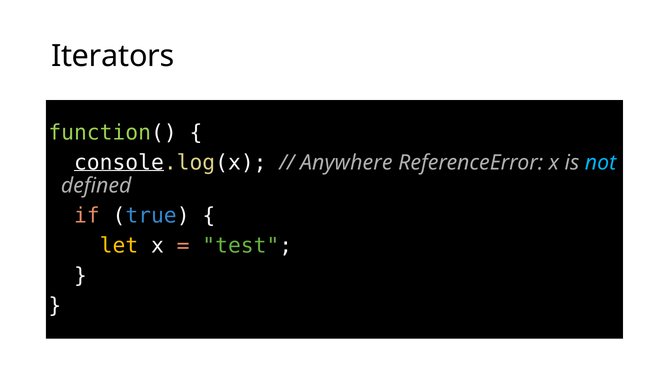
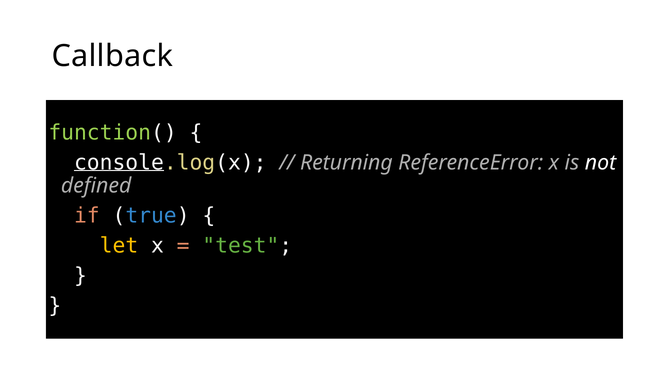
Iterators: Iterators -> Callback
Anywhere: Anywhere -> Returning
not colour: light blue -> white
